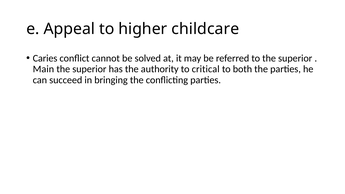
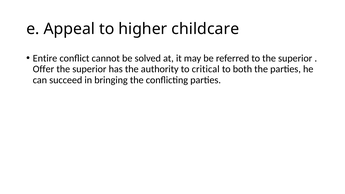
Caries: Caries -> Entire
Main: Main -> Offer
